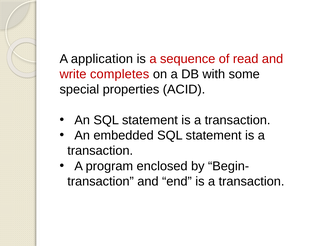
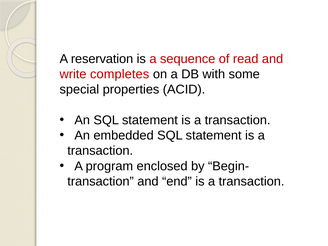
application: application -> reservation
